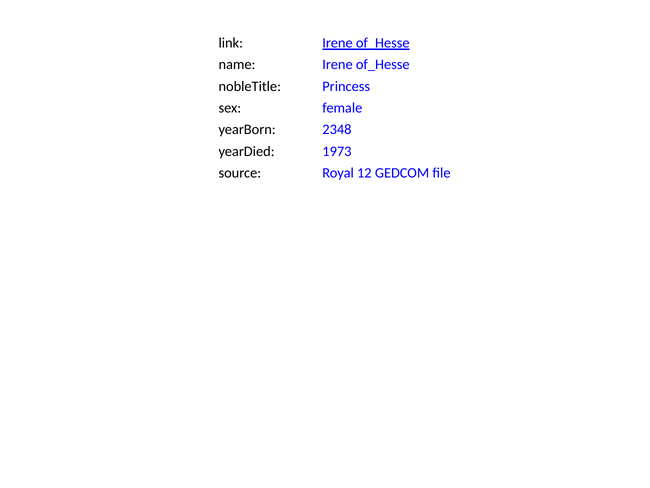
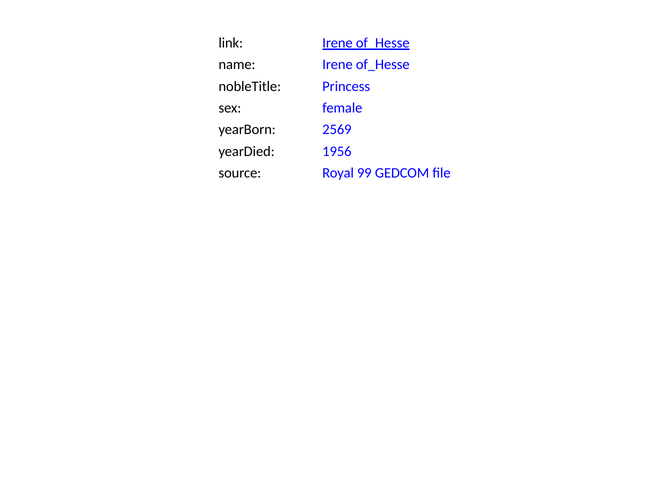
2348: 2348 -> 2569
1973: 1973 -> 1956
12: 12 -> 99
